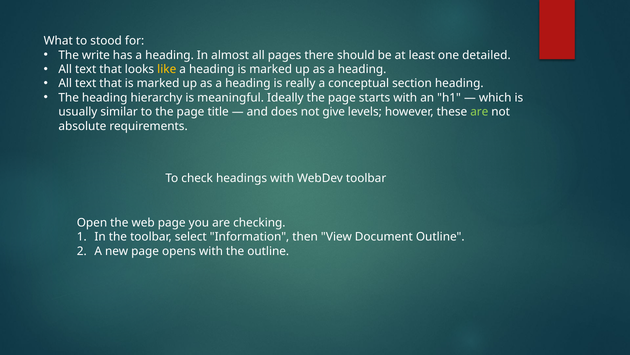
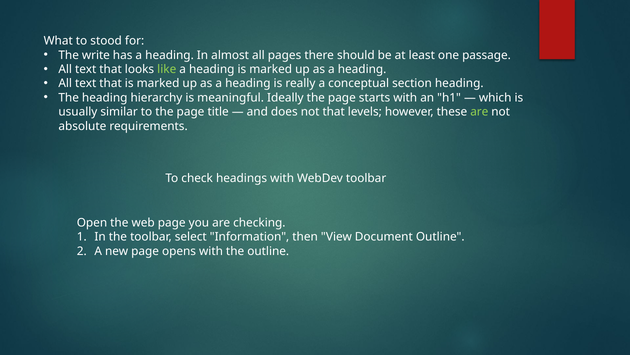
detailed: detailed -> passage
like colour: yellow -> light green
not give: give -> that
